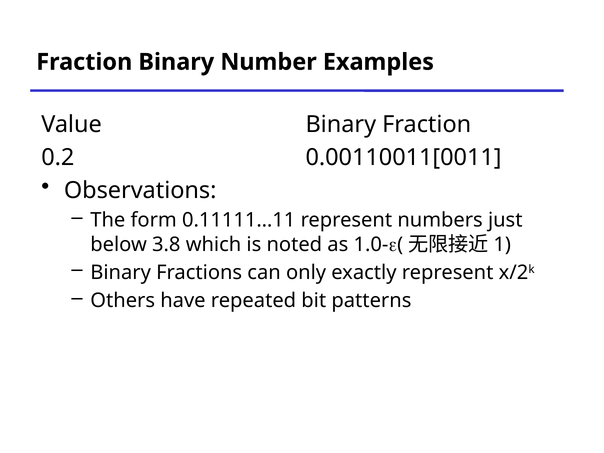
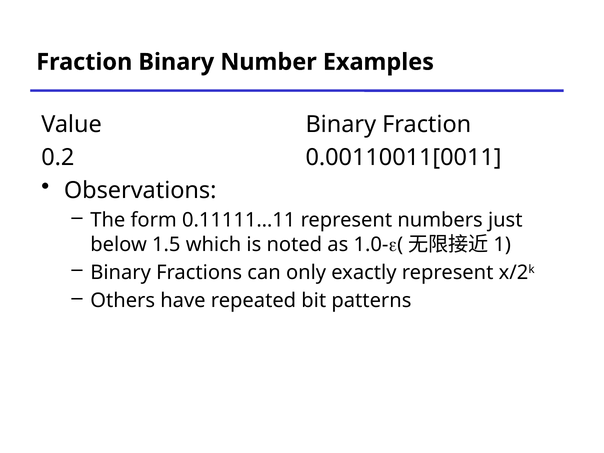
3.8: 3.8 -> 1.5
